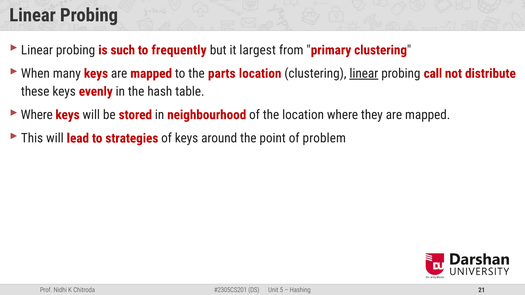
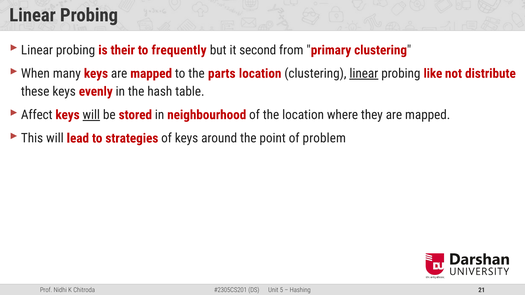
such: such -> their
largest: largest -> second
call: call -> like
Where at (37, 115): Where -> Affect
will at (91, 115) underline: none -> present
